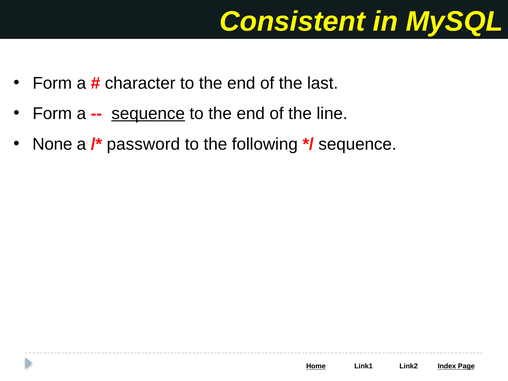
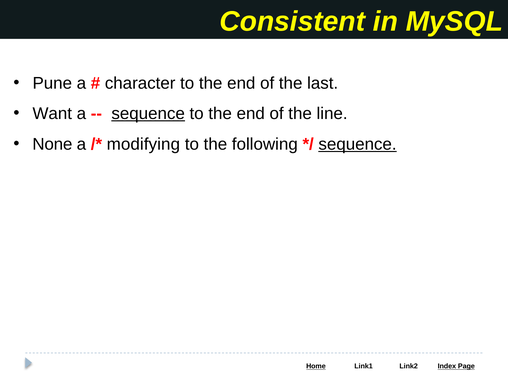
Form at (52, 83): Form -> Pune
Form at (52, 114): Form -> Want
password: password -> modifying
sequence at (358, 144) underline: none -> present
